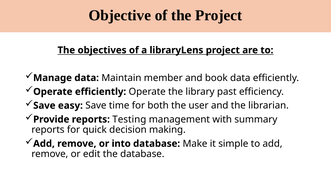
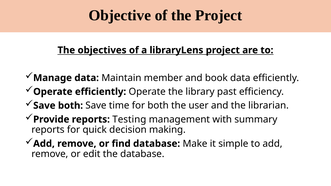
Save easy: easy -> both
into: into -> find
